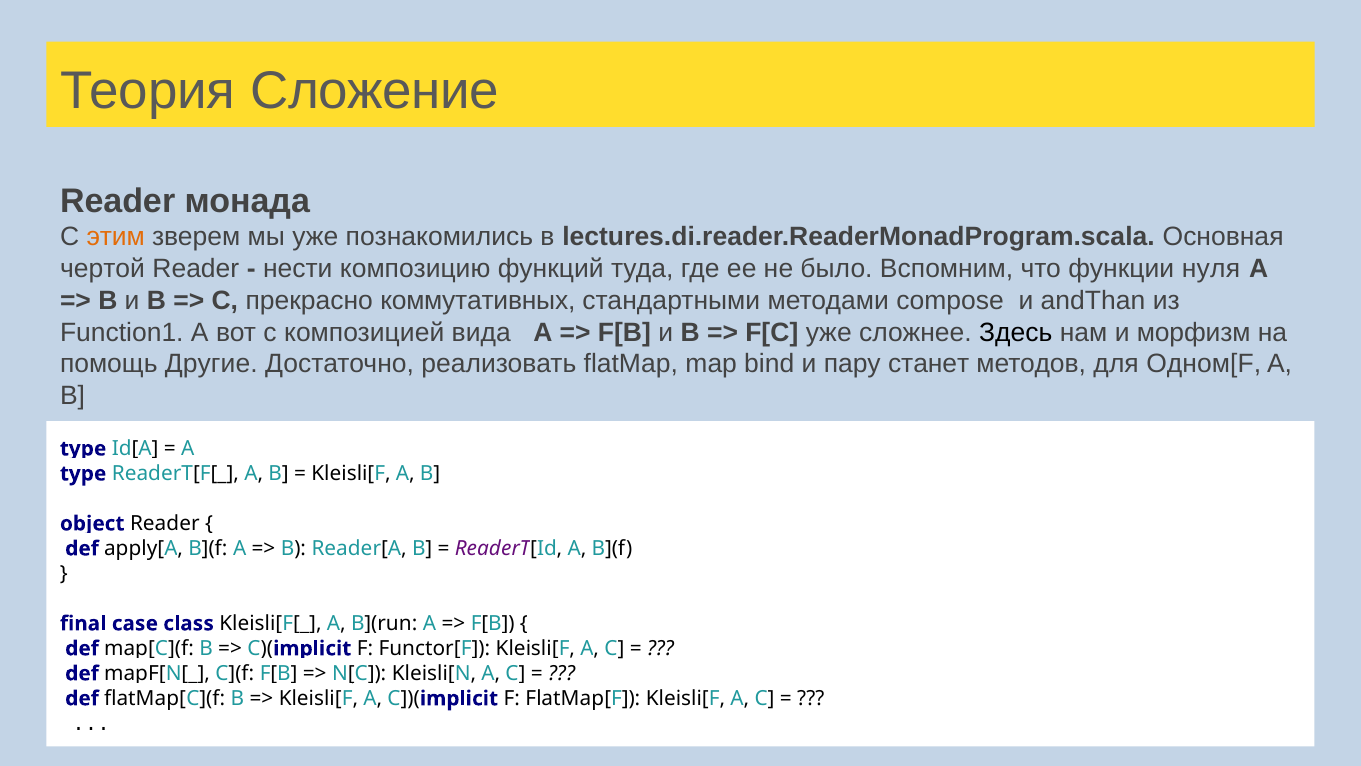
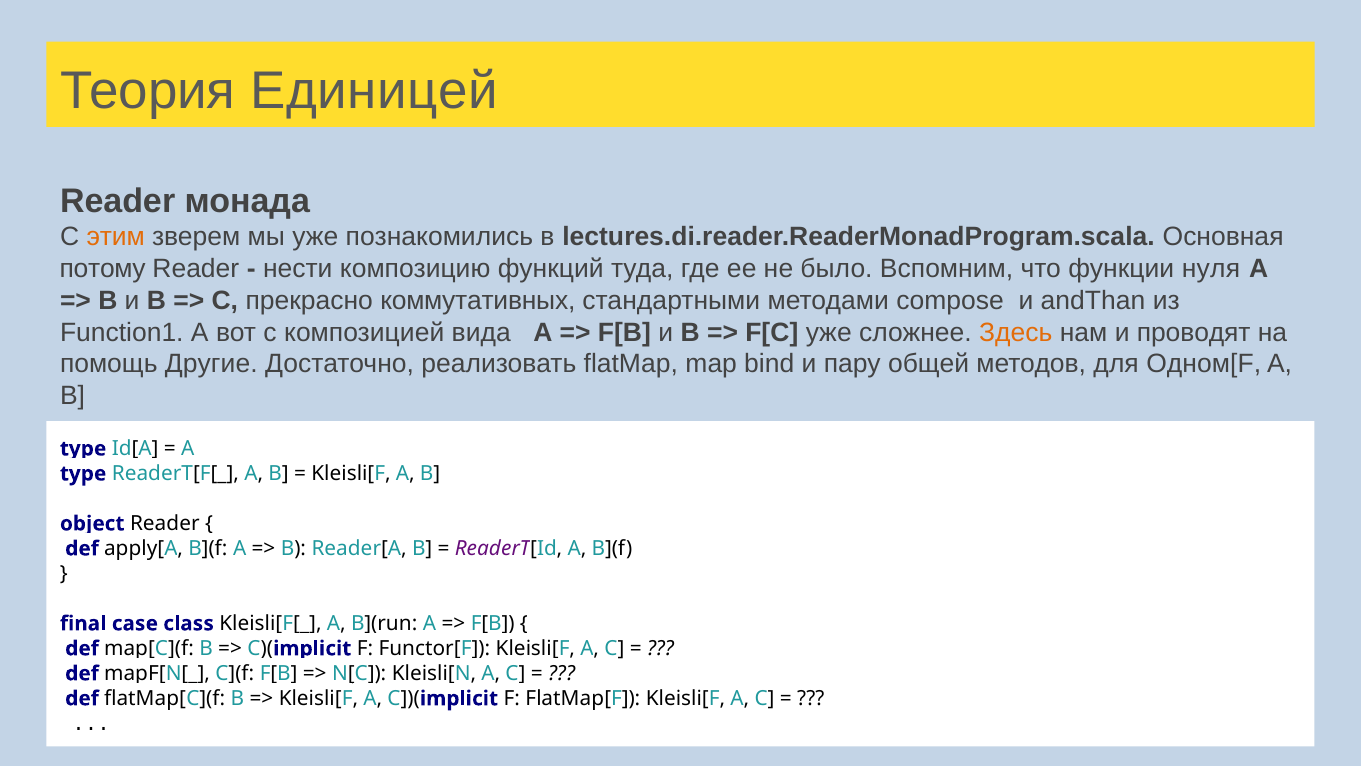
Сложение: Сложение -> Единицей
чертой: чертой -> потому
Здесь colour: black -> orange
морфизм: морфизм -> проводят
станет: станет -> общей
